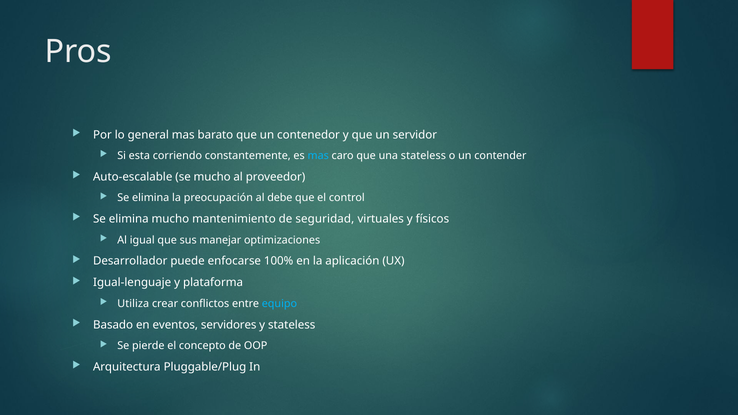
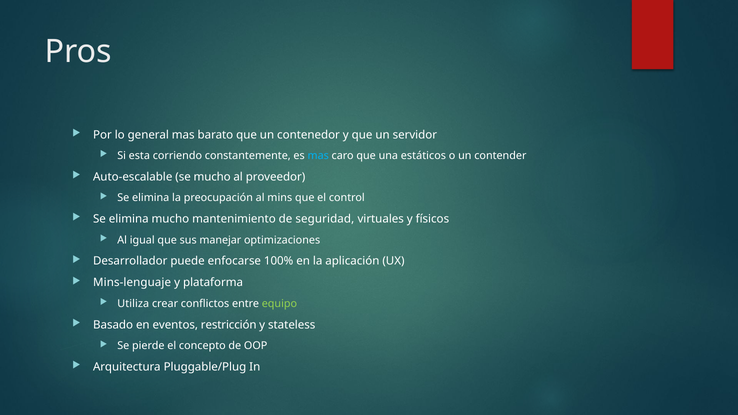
una stateless: stateless -> estáticos
debe: debe -> mins
Igual-lenguaje: Igual-lenguaje -> Mins-lenguaje
equipo colour: light blue -> light green
servidores: servidores -> restricción
